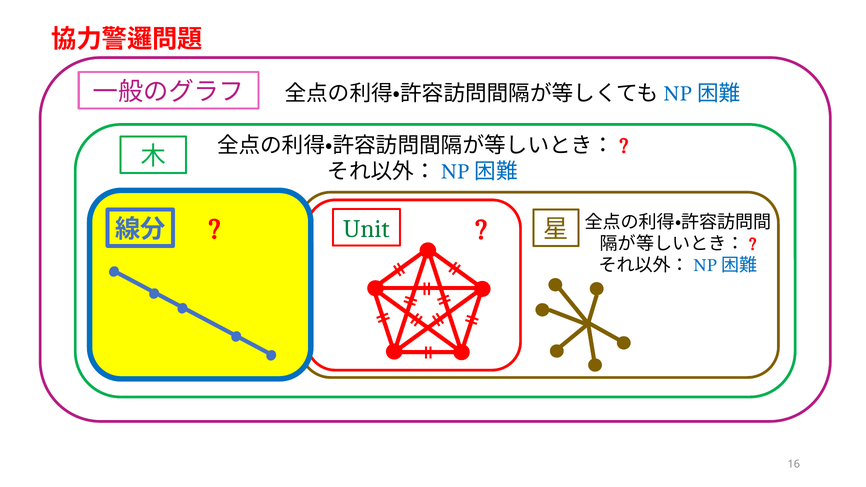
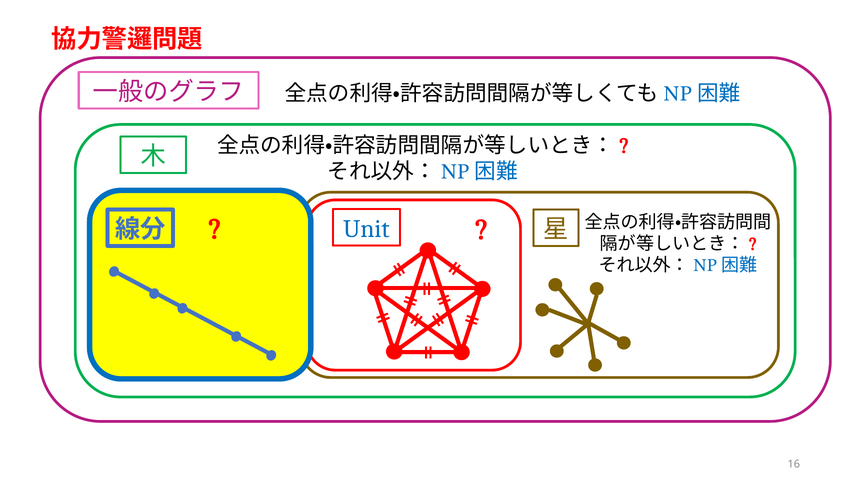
Unit colour: green -> blue
